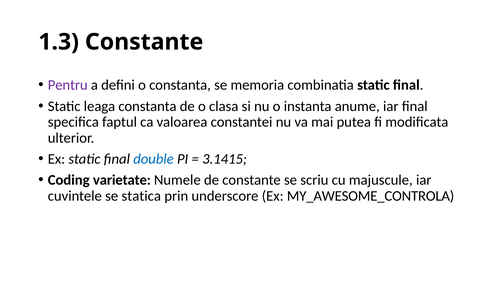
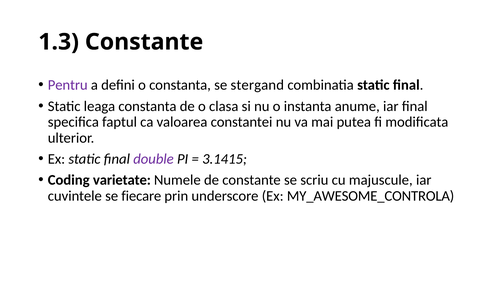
memoria: memoria -> stergand
double colour: blue -> purple
statica: statica -> fiecare
